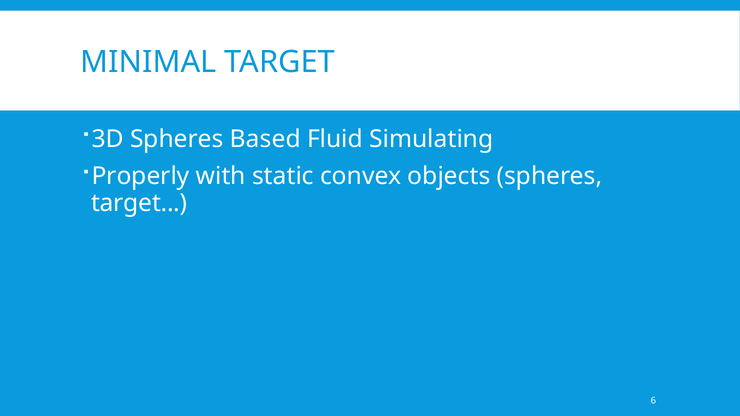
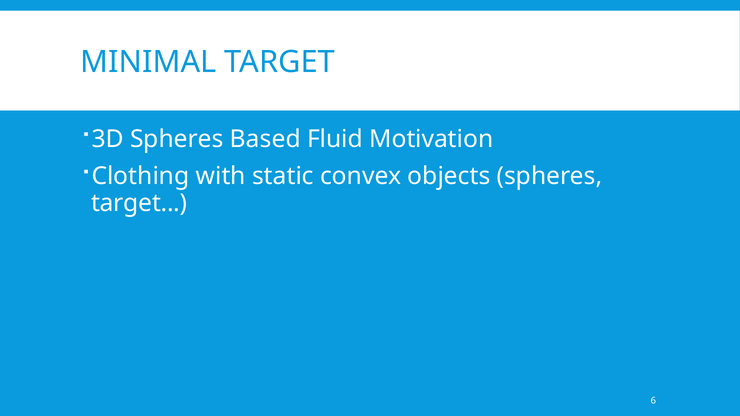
Simulating: Simulating -> Motivation
Properly: Properly -> Clothing
